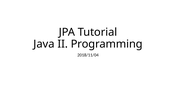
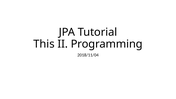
Java: Java -> This
